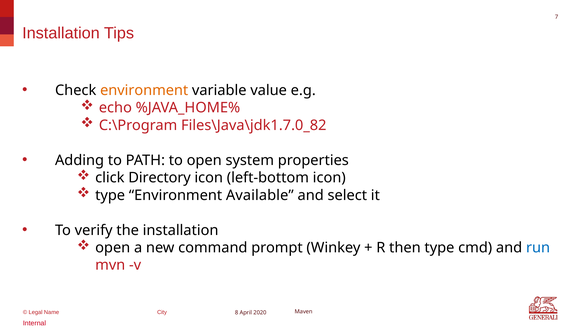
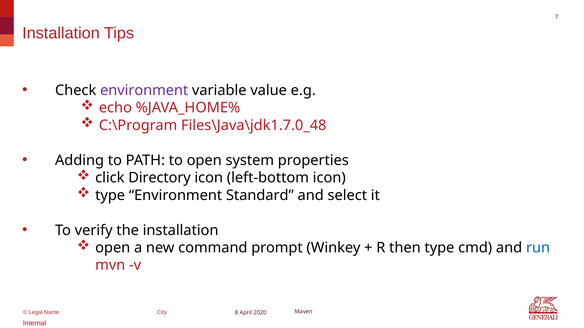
environment at (144, 90) colour: orange -> purple
Files\Java\jdk1.7.0_82: Files\Java\jdk1.7.0_82 -> Files\Java\jdk1.7.0_48
Available: Available -> Standard
